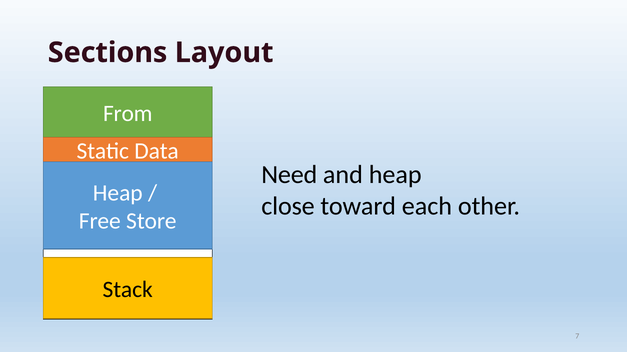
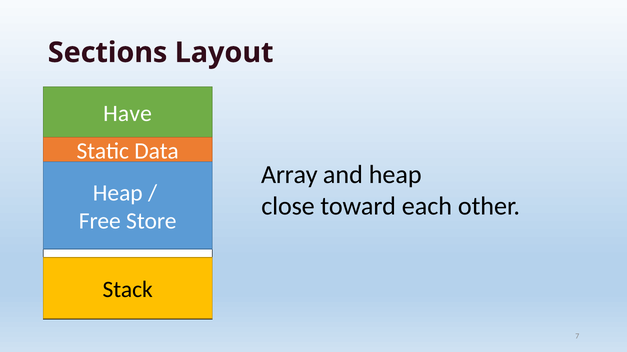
From: From -> Have
Need: Need -> Array
